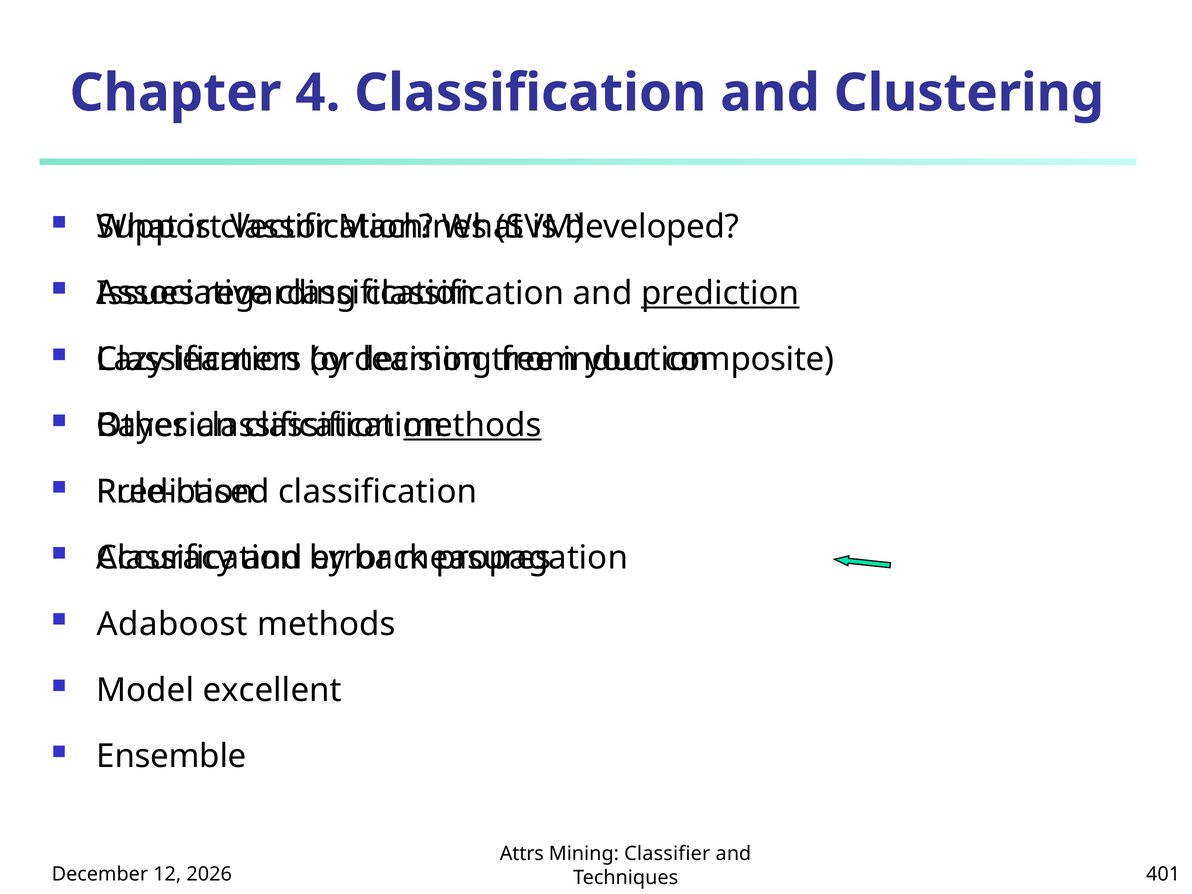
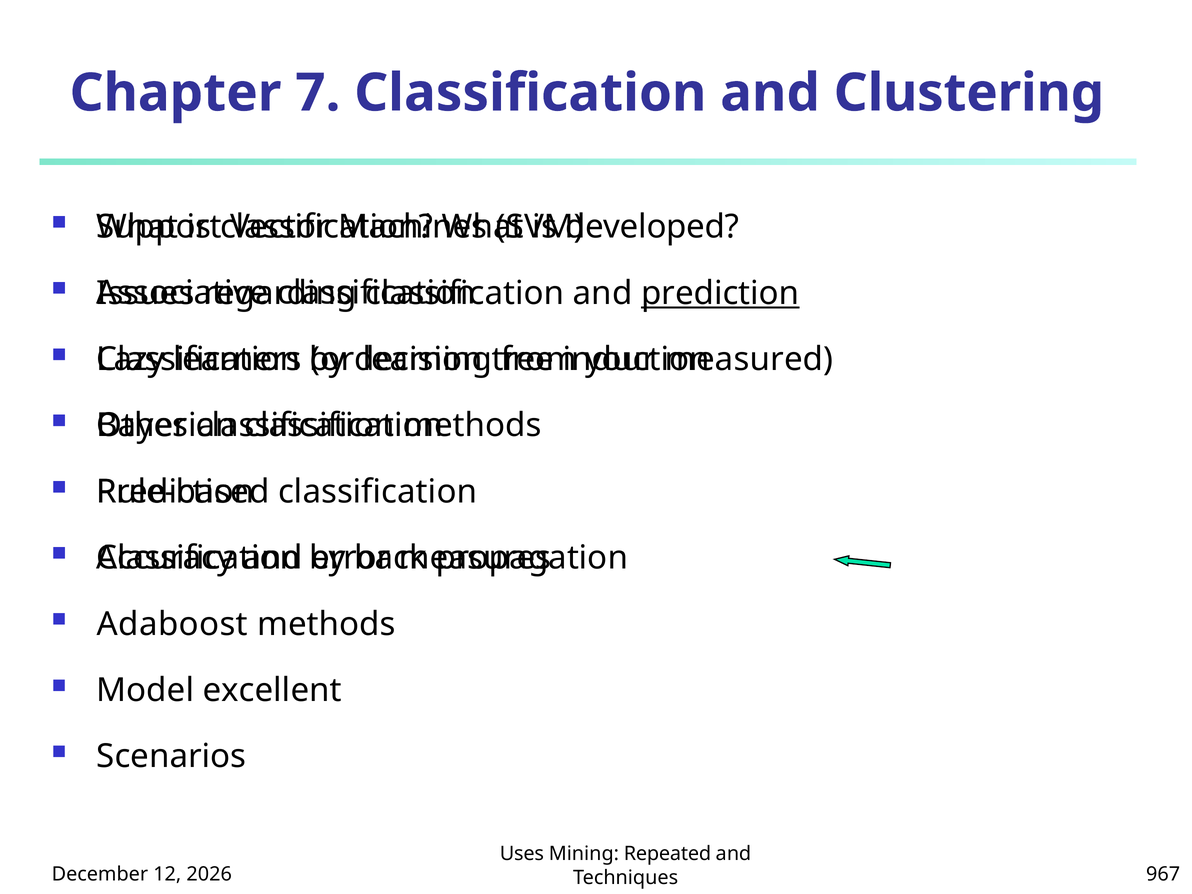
4: 4 -> 7
composite: composite -> measured
methods at (473, 425) underline: present -> none
Ensemble: Ensemble -> Scenarios
Attrs: Attrs -> Uses
Classifier: Classifier -> Repeated
401: 401 -> 967
